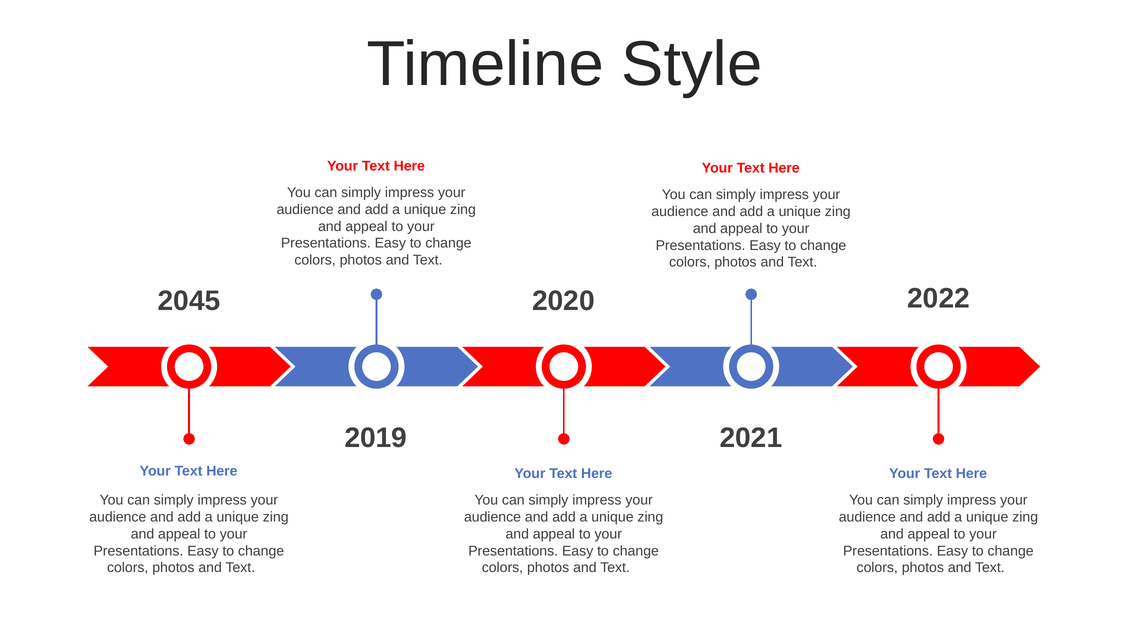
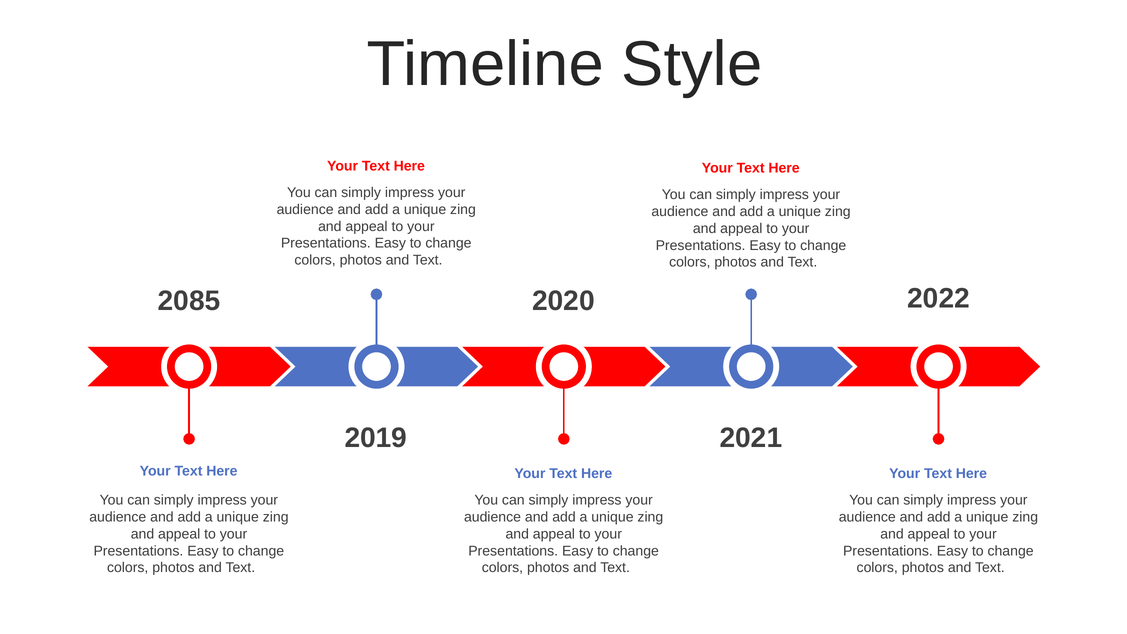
2045: 2045 -> 2085
